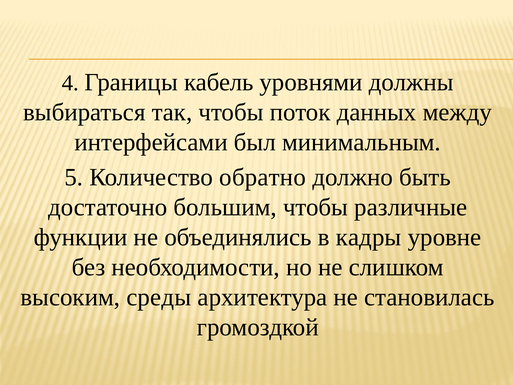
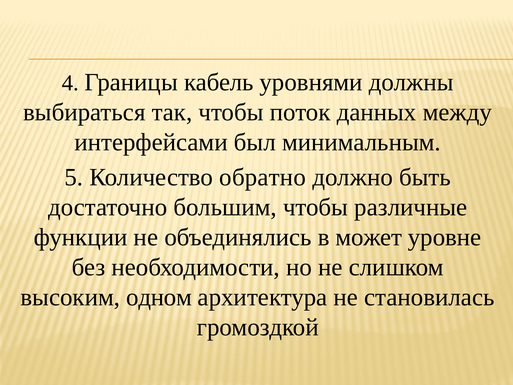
кадры: кадры -> может
среды: среды -> одном
